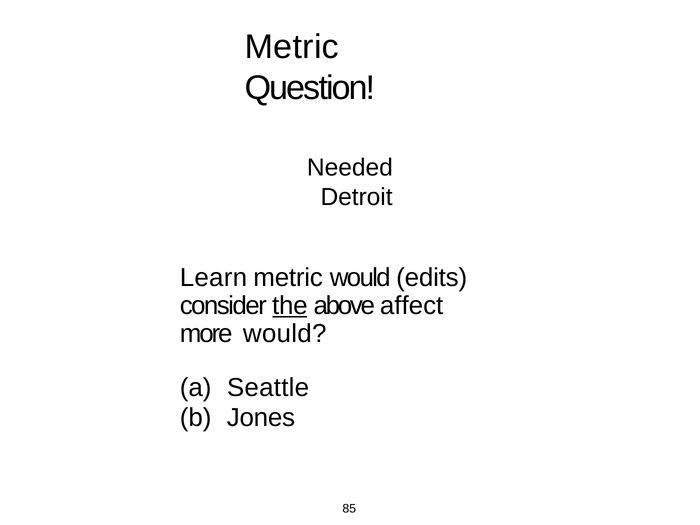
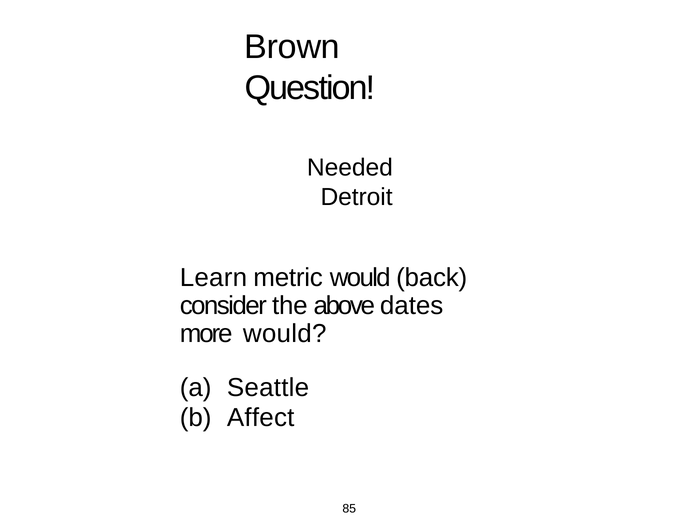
Metric at (292, 47): Metric -> Brown
edits: edits -> back
the underline: present -> none
affect: affect -> dates
Jones: Jones -> Affect
